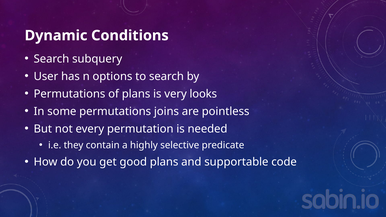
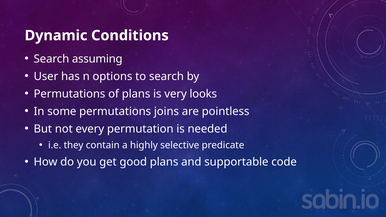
subquery: subquery -> assuming
